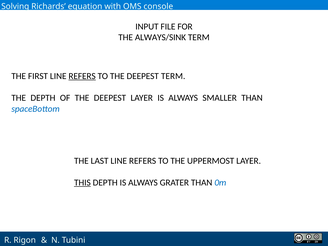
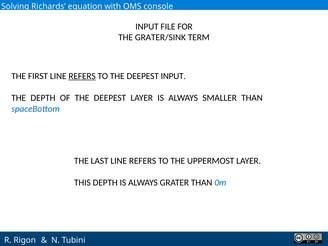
ALWAYS/SINK: ALWAYS/SINK -> GRATER/SINK
DEEPEST TERM: TERM -> INPUT
THIS underline: present -> none
